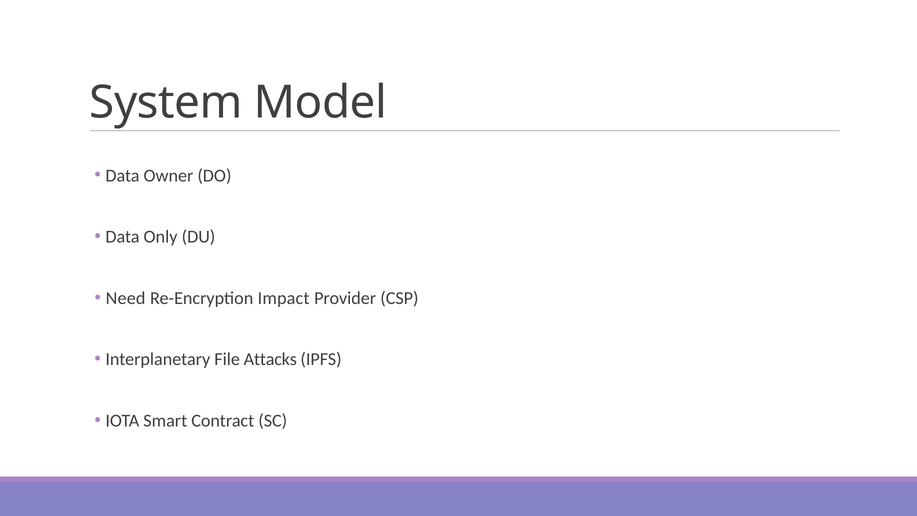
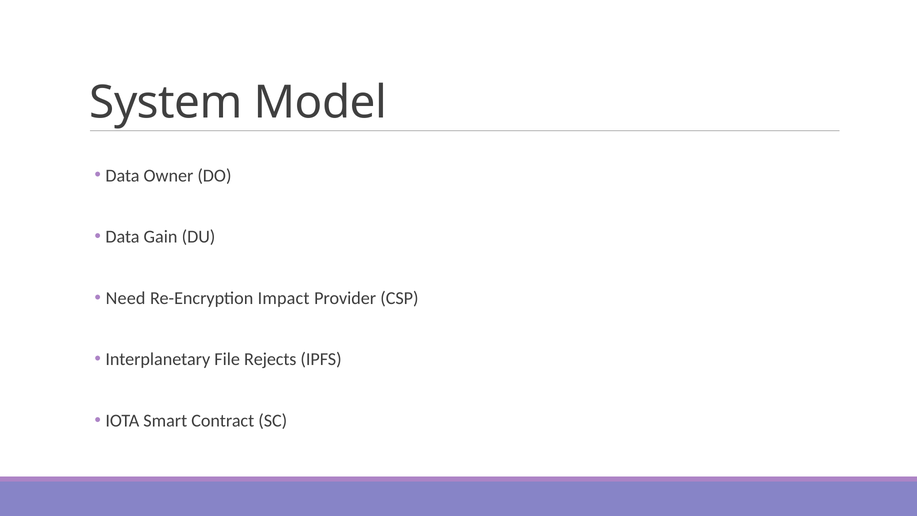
Only: Only -> Gain
Attacks: Attacks -> Rejects
